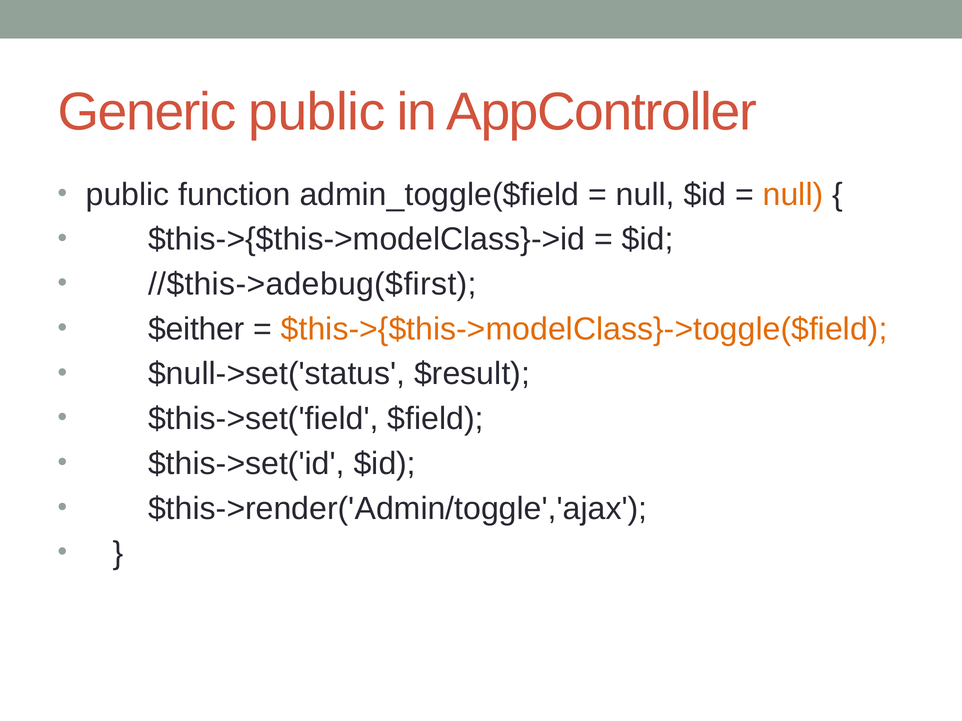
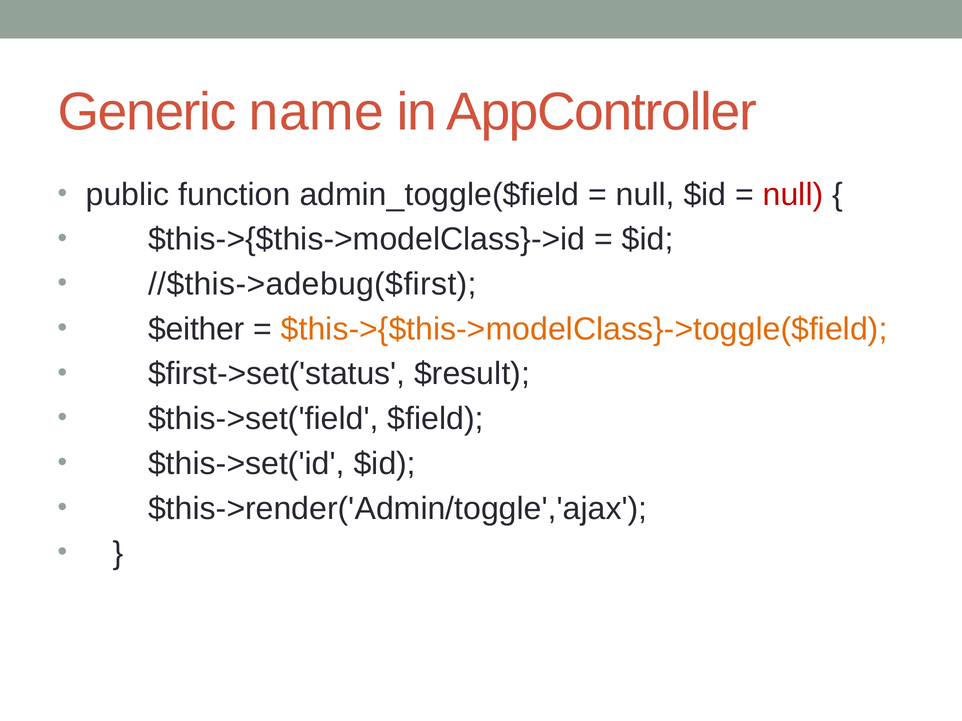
Generic public: public -> name
null at (793, 195) colour: orange -> red
$null->set('status: $null->set('status -> $first->set('status
